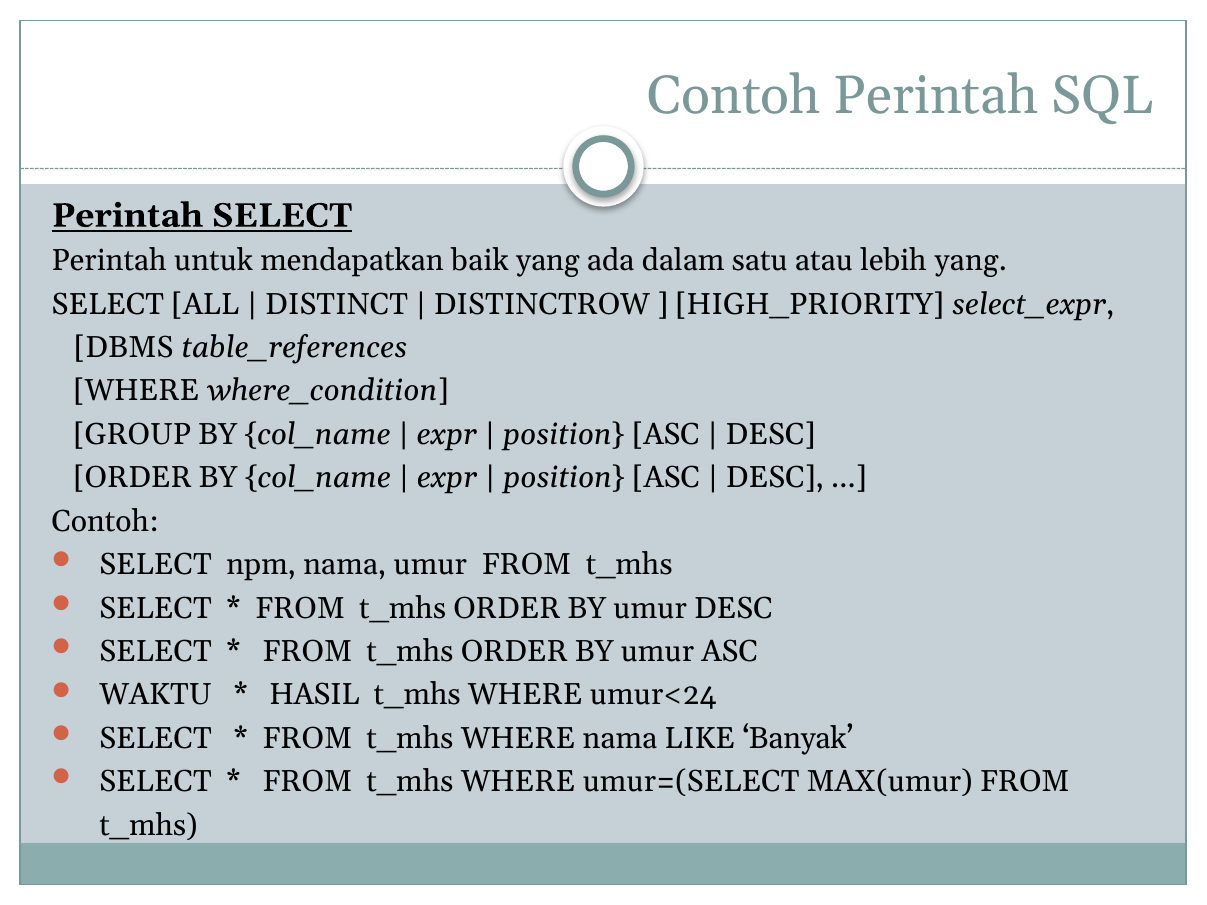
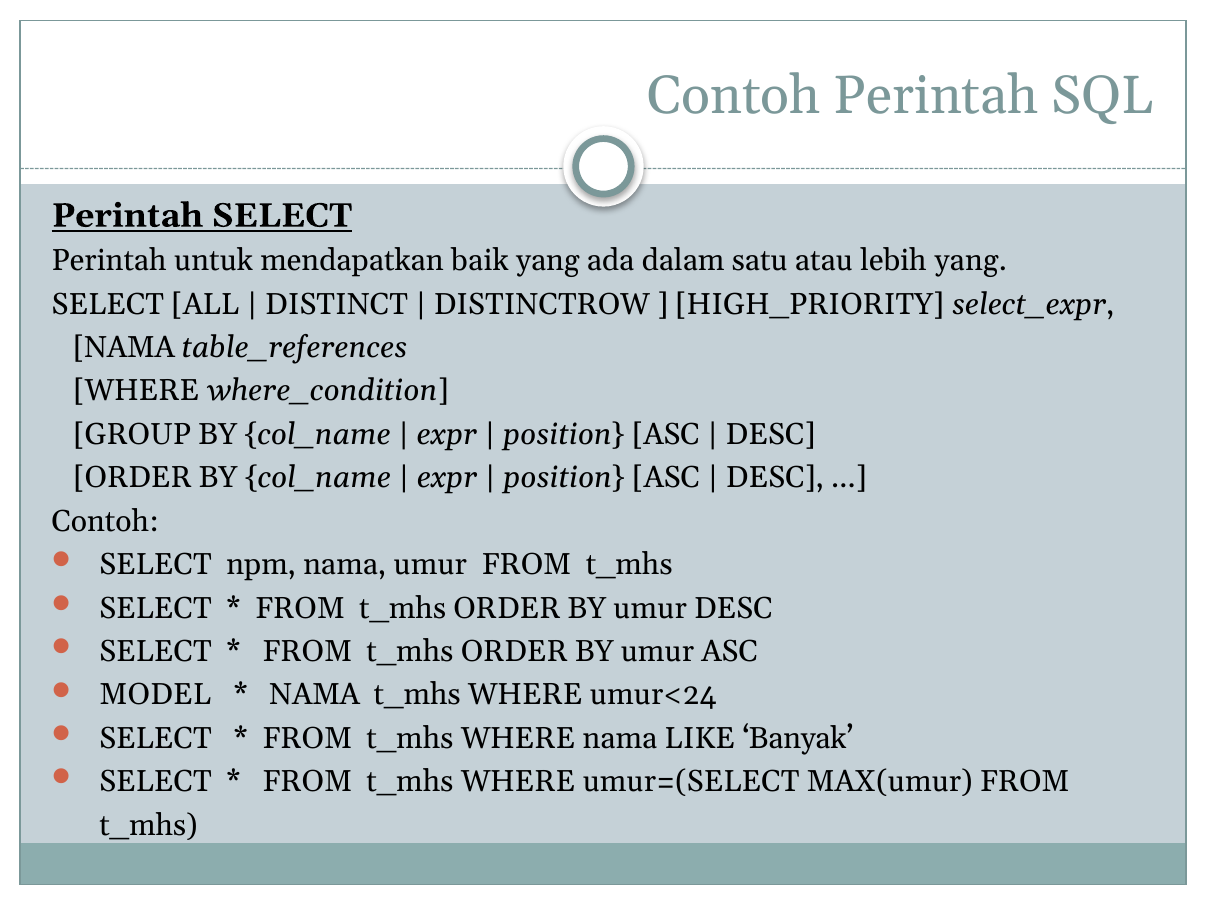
DBMS at (124, 348): DBMS -> NAMA
WAKTU: WAKTU -> MODEL
HASIL at (315, 695): HASIL -> NAMA
